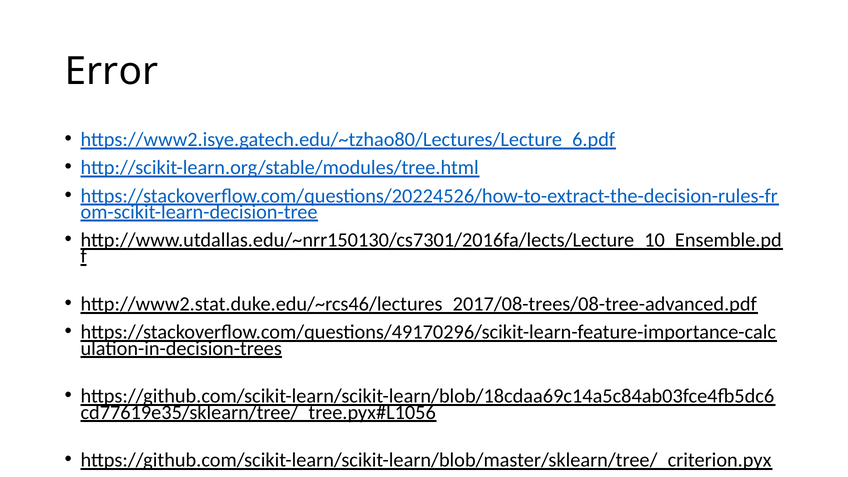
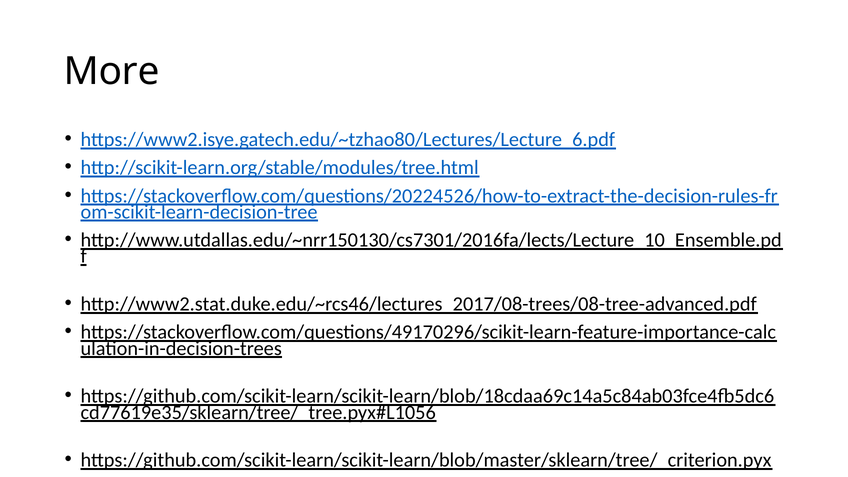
Error: Error -> More
